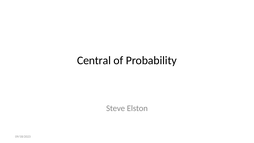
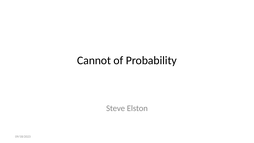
Central: Central -> Cannot
